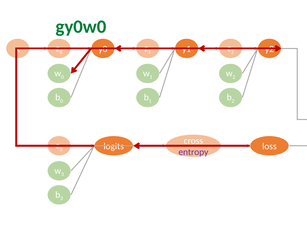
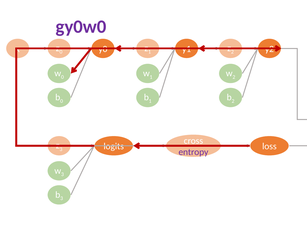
gy0w0 colour: green -> purple
